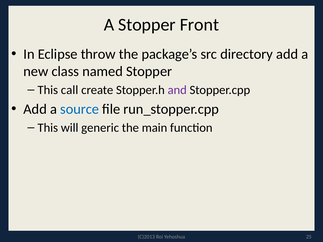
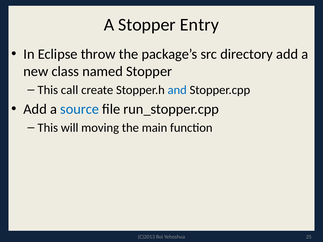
Front: Front -> Entry
and colour: purple -> blue
generic: generic -> moving
